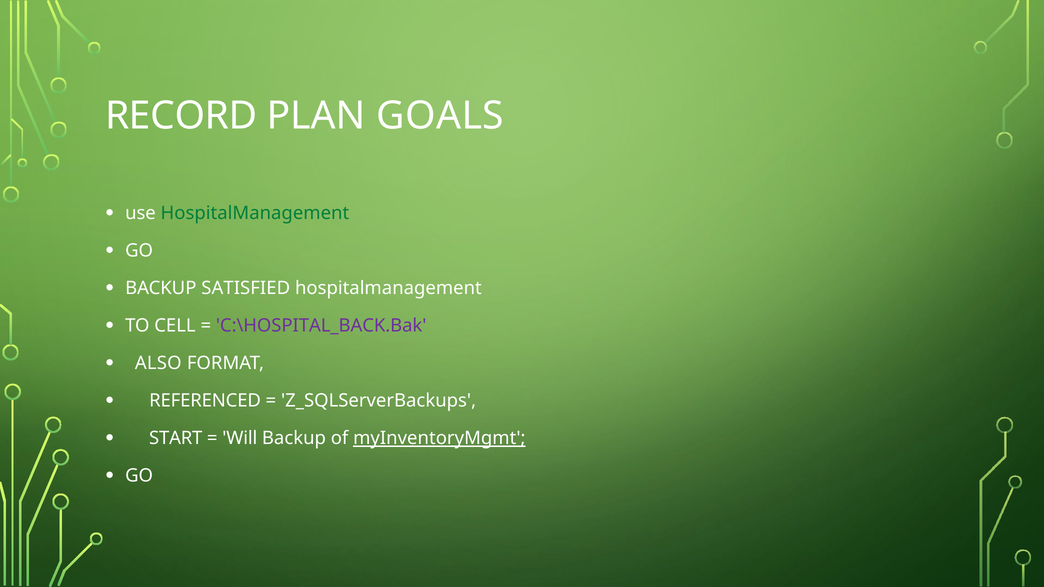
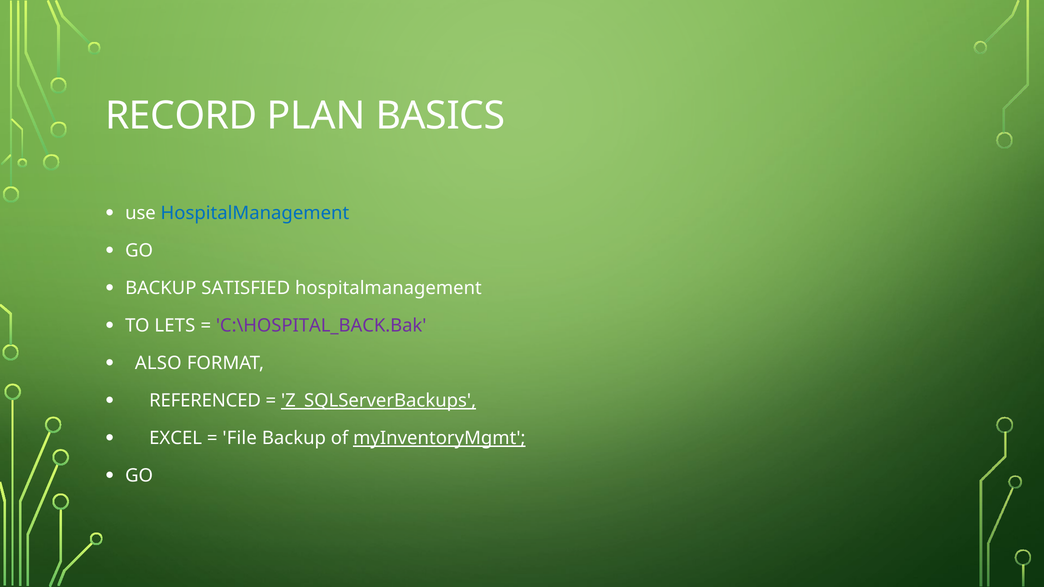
GOALS: GOALS -> BASICS
HospitalManagement at (255, 213) colour: green -> blue
CELL: CELL -> LETS
Z_SQLServerBackups underline: none -> present
START: START -> EXCEL
Will: Will -> File
